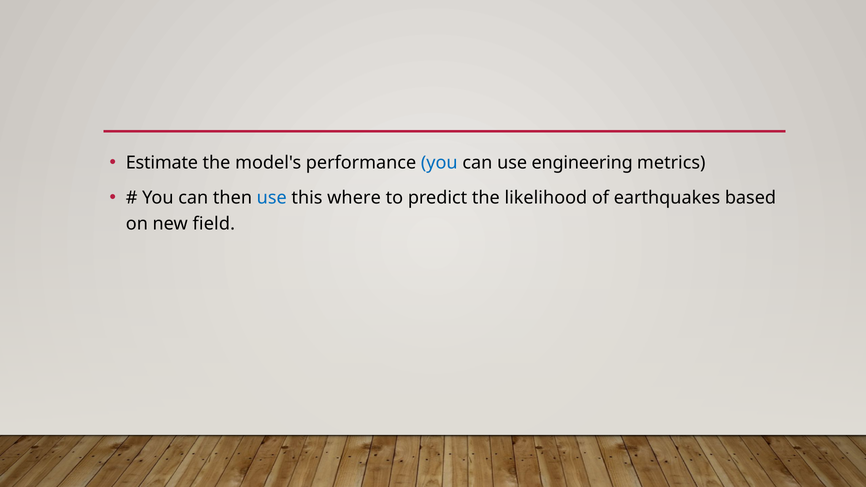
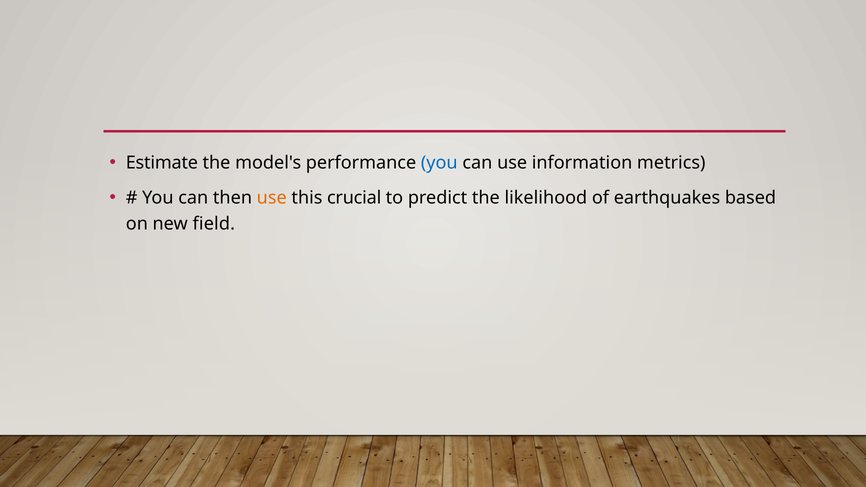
engineering: engineering -> information
use at (272, 198) colour: blue -> orange
where: where -> crucial
